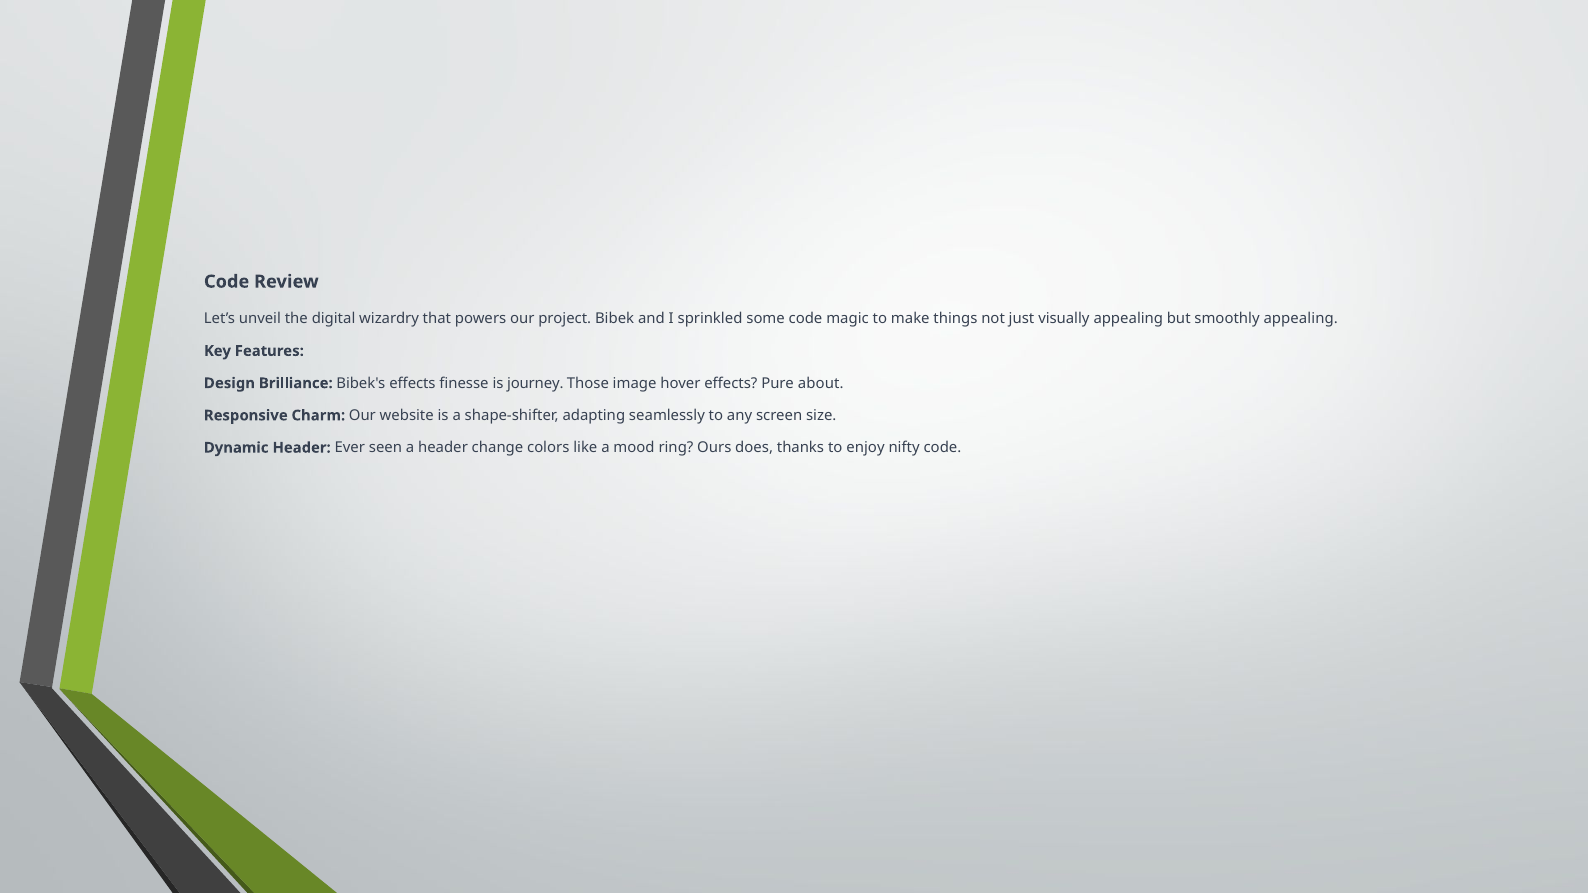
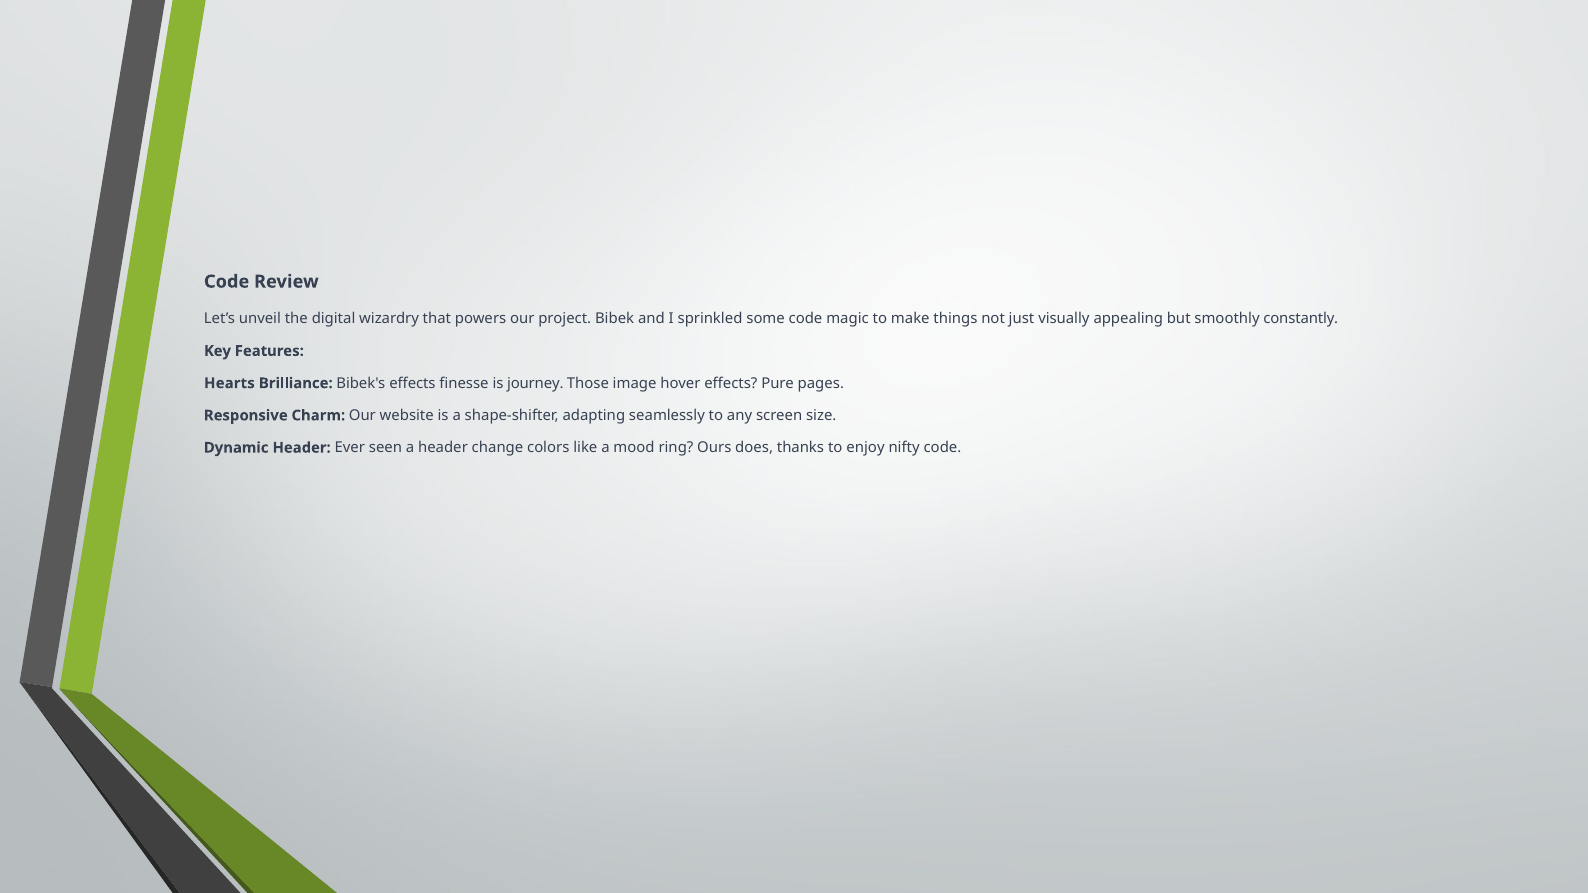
smoothly appealing: appealing -> constantly
Design: Design -> Hearts
about: about -> pages
